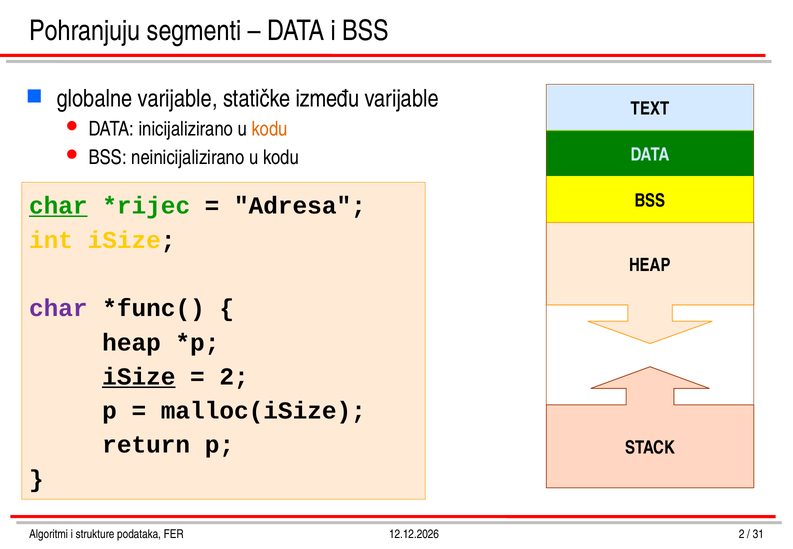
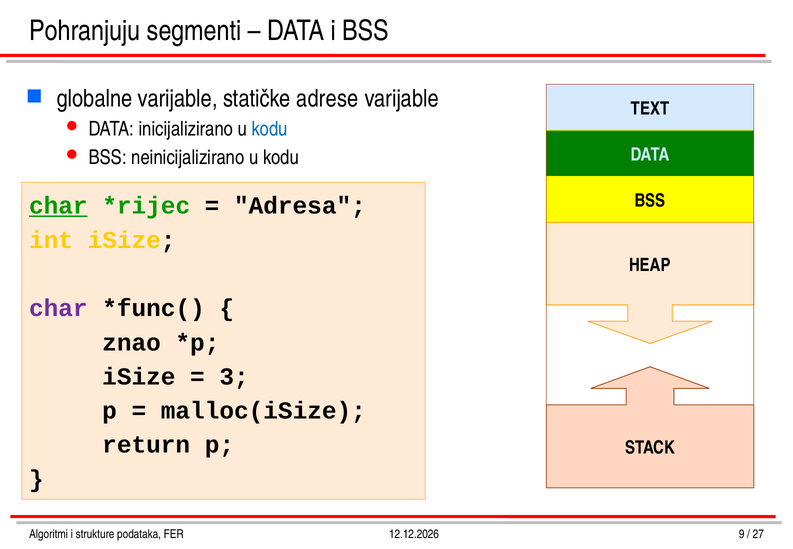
između: između -> adrese
kodu at (270, 129) colour: orange -> blue
heap at (132, 342): heap -> znao
iSize at (139, 377) underline: present -> none
2 at (234, 377): 2 -> 3
FER 2: 2 -> 9
31: 31 -> 27
